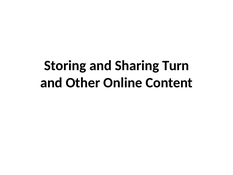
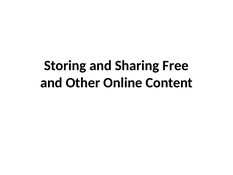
Turn: Turn -> Free
